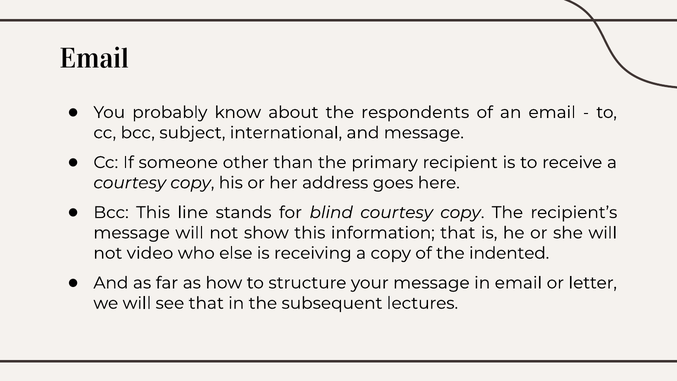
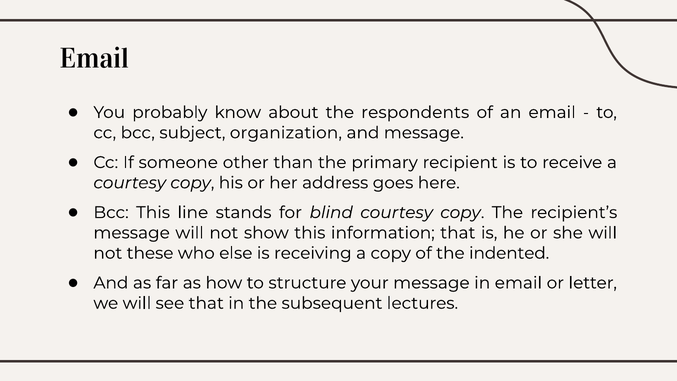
international: international -> organization
video: video -> these
